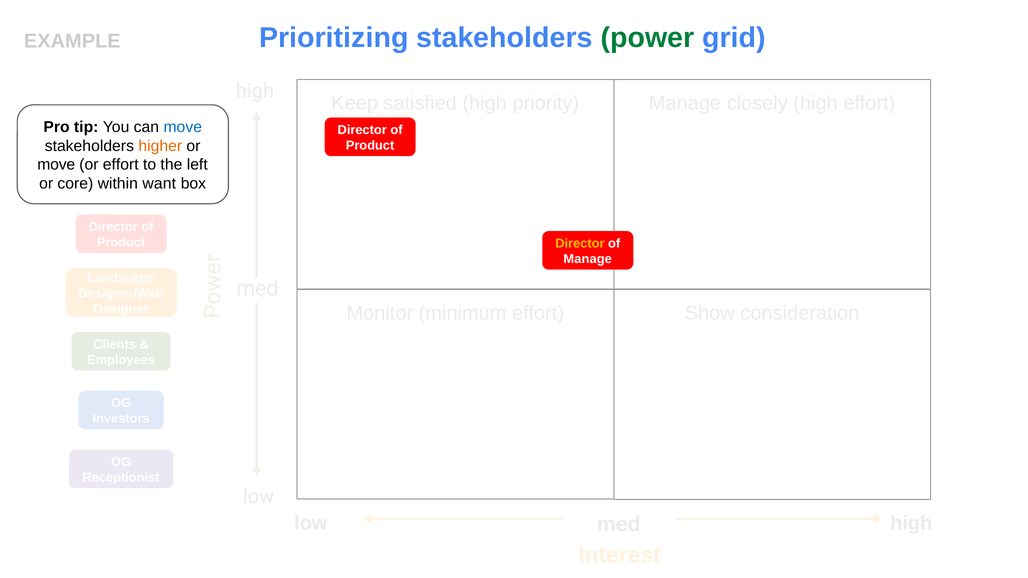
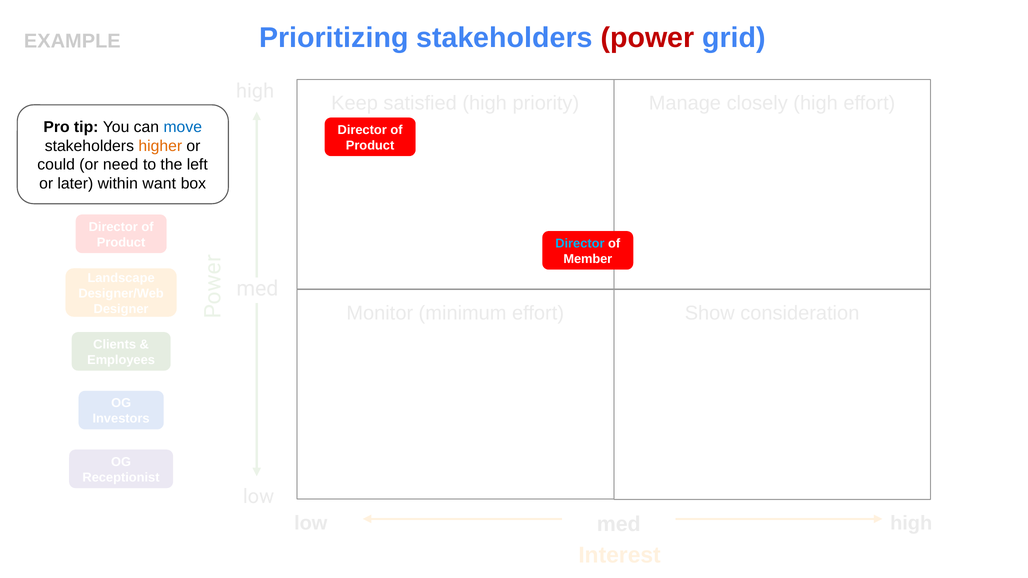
power colour: green -> red
move at (56, 165): move -> could
or effort: effort -> need
core: core -> later
Director at (580, 244) colour: yellow -> light blue
Manage at (588, 259): Manage -> Member
